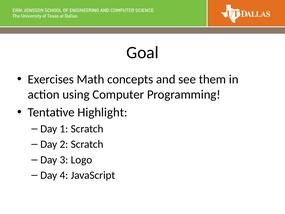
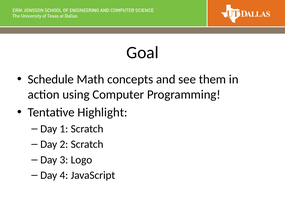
Exercises: Exercises -> Schedule
